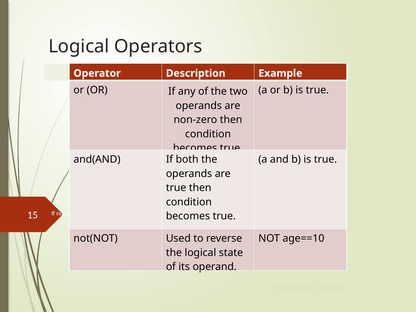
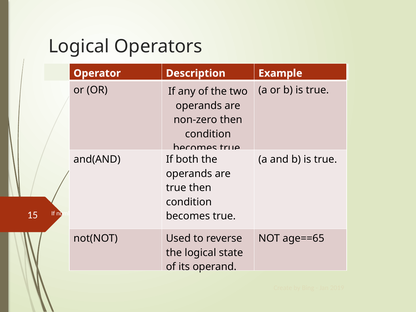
age==10: age==10 -> age==65
